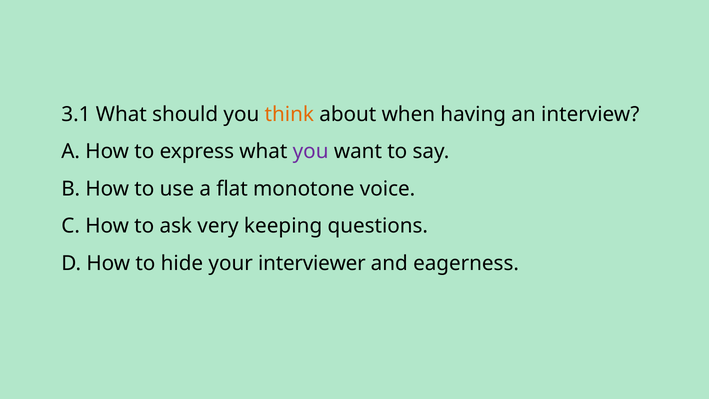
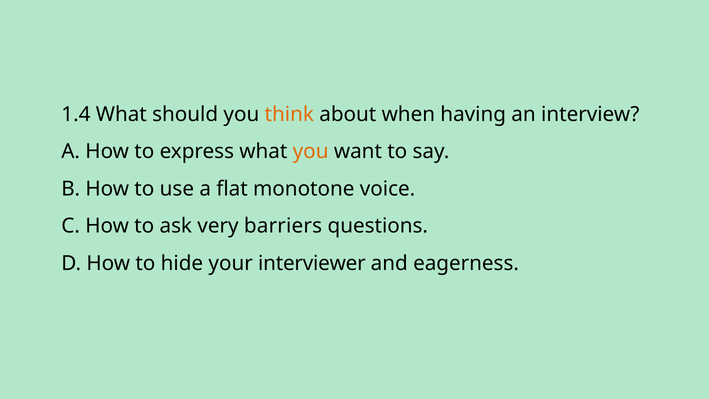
3.1: 3.1 -> 1.4
you at (311, 151) colour: purple -> orange
keeping: keeping -> barriers
